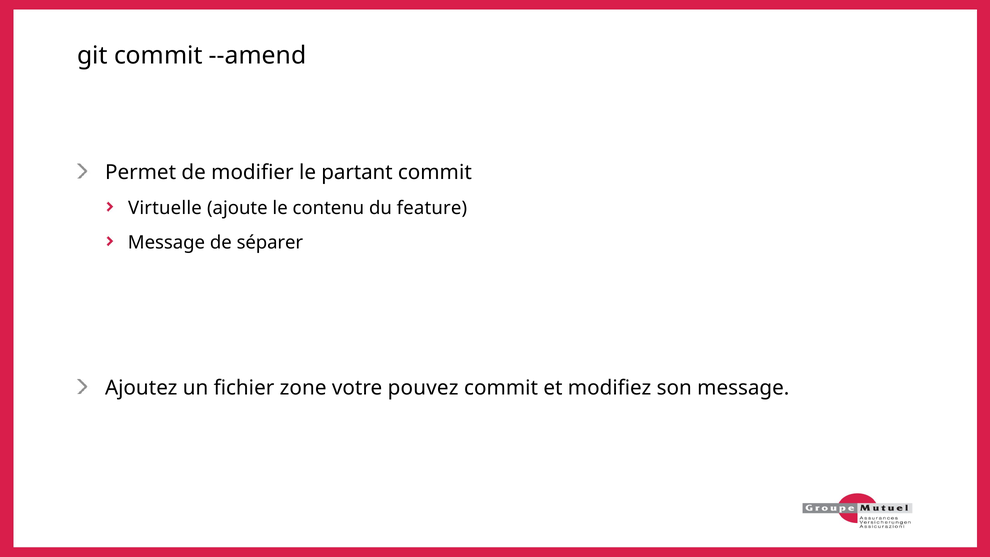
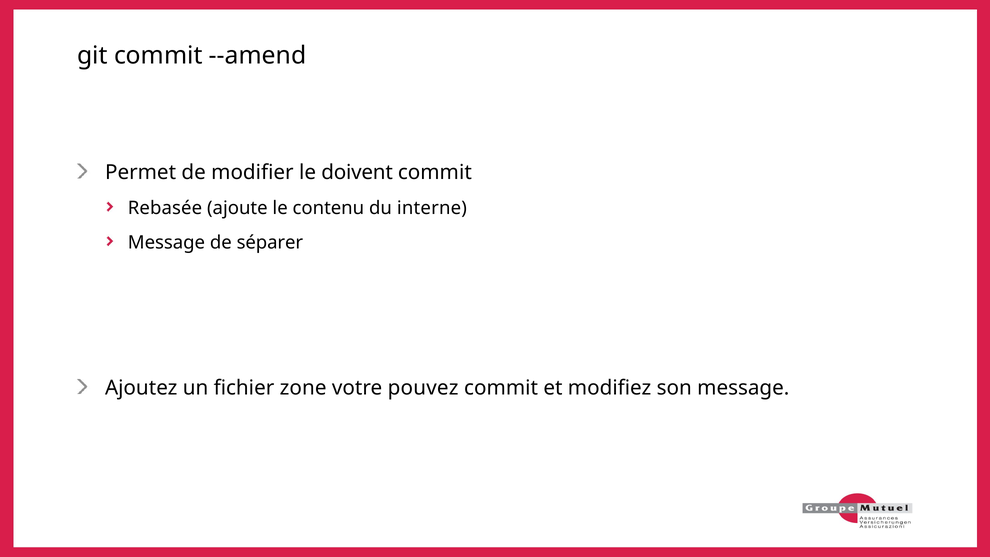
partant: partant -> doivent
Virtuelle: Virtuelle -> Rebasée
feature: feature -> interne
